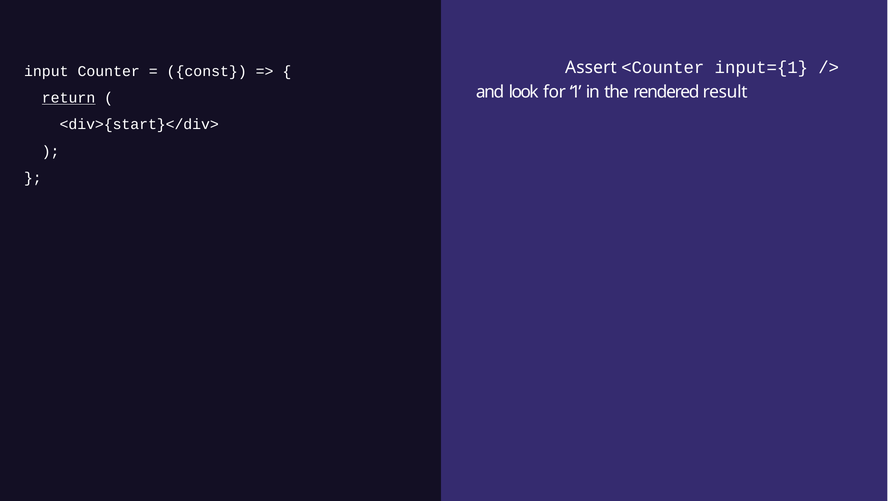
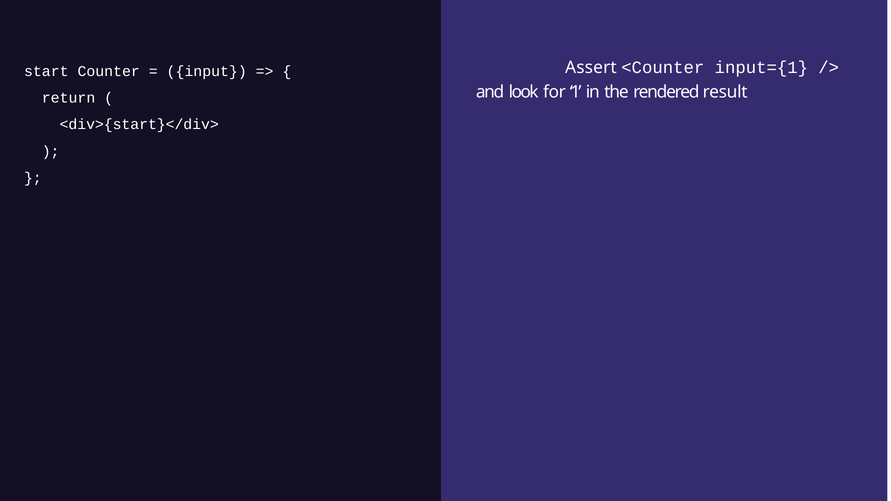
input: input -> start
const: const -> input
return underline: present -> none
